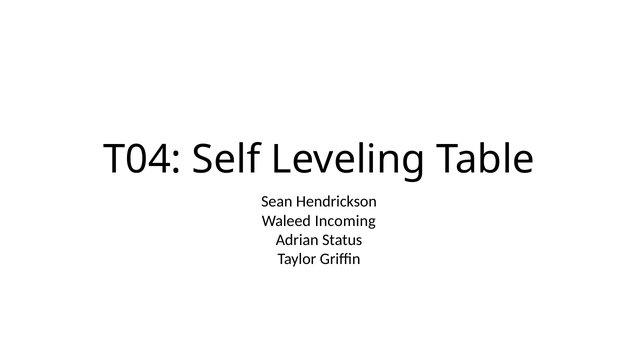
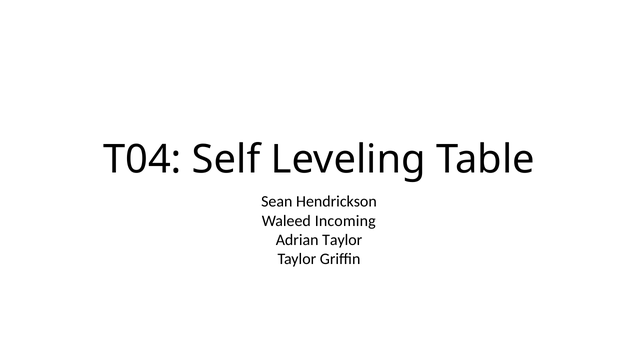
Adrian Status: Status -> Taylor
